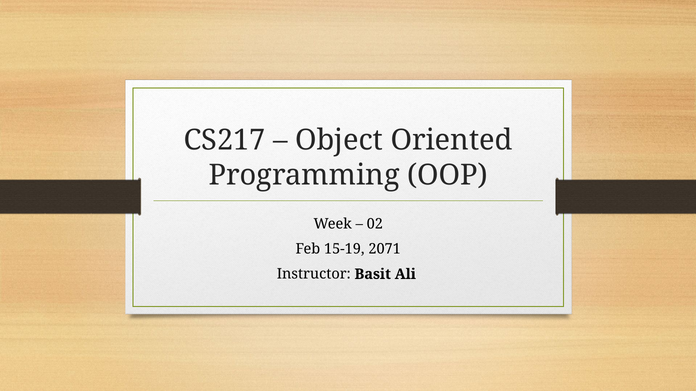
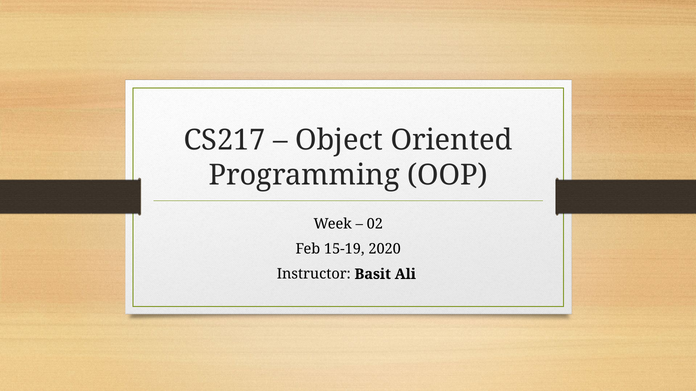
2071: 2071 -> 2020
